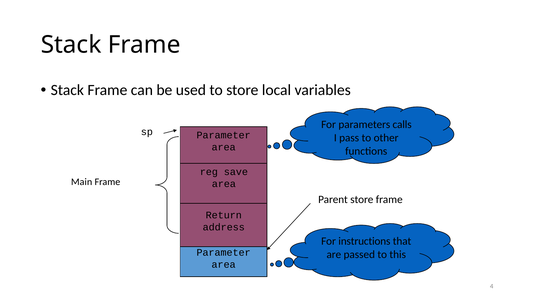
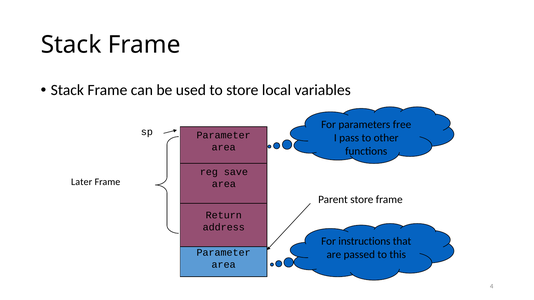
calls: calls -> free
Main: Main -> Later
